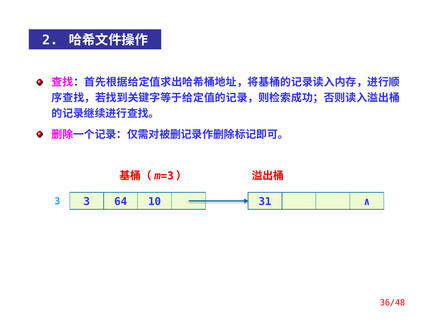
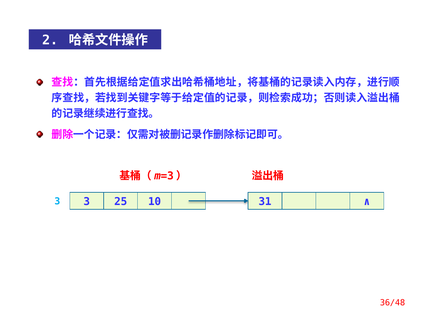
64: 64 -> 25
